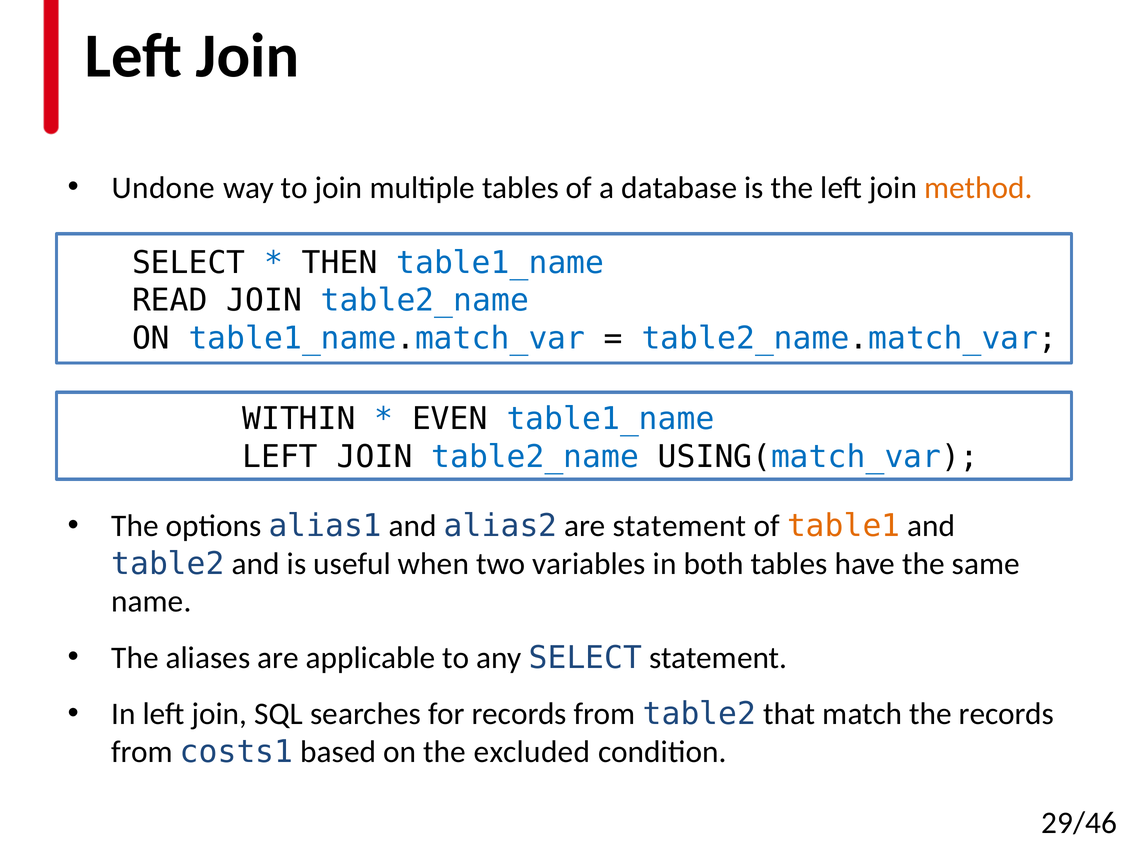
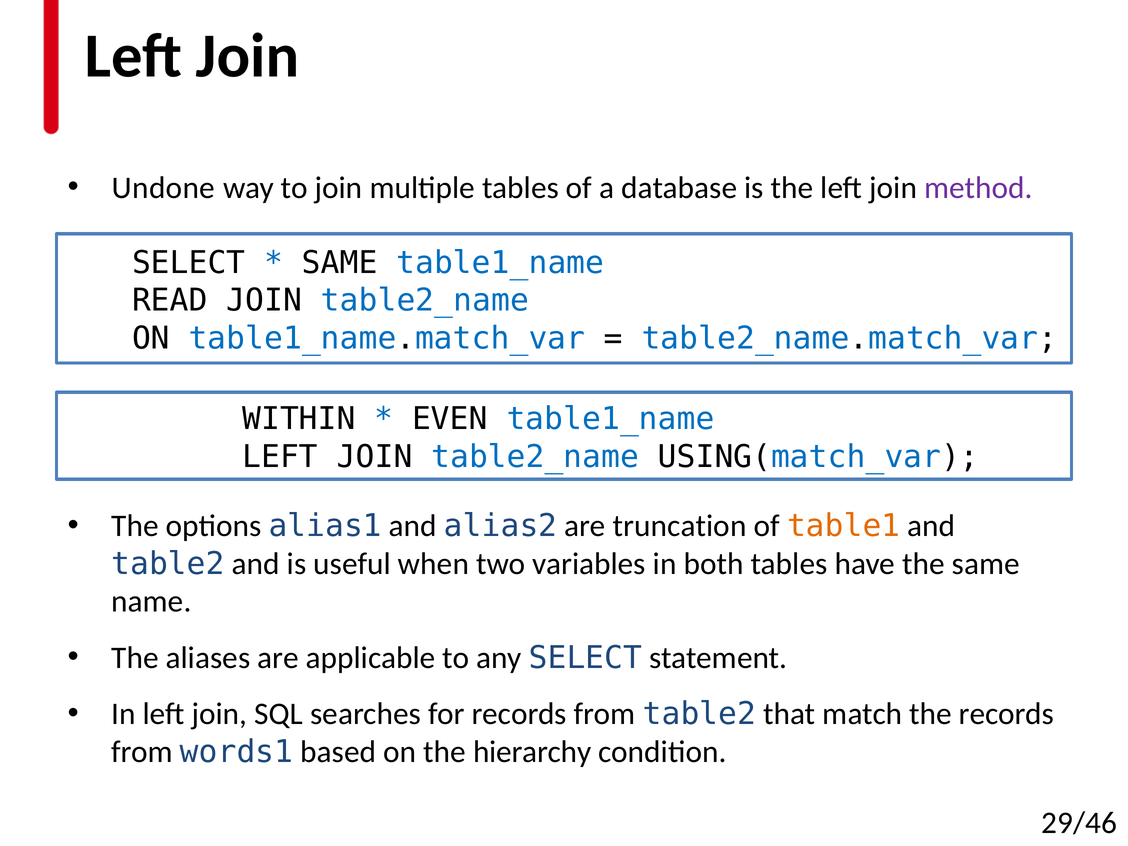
method colour: orange -> purple
THEN at (340, 263): THEN -> SAME
are statement: statement -> truncation
costs1: costs1 -> words1
excluded: excluded -> hierarchy
